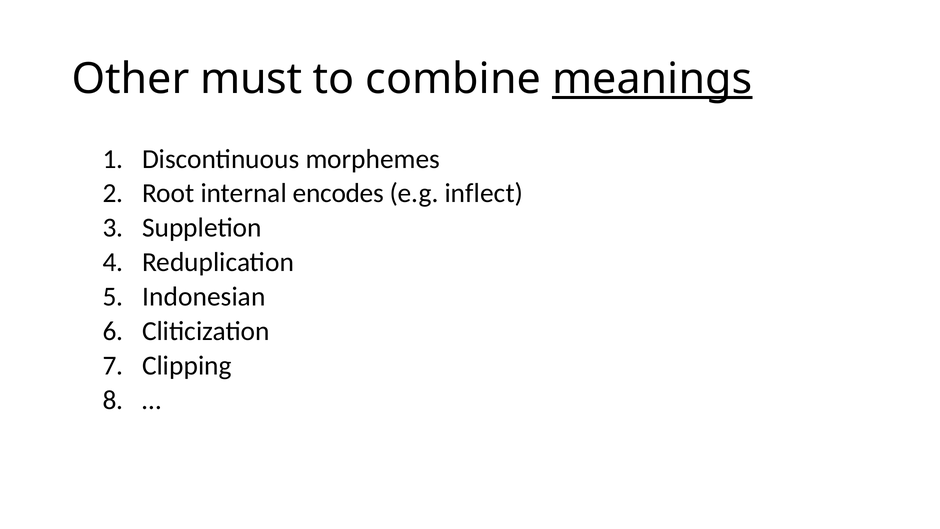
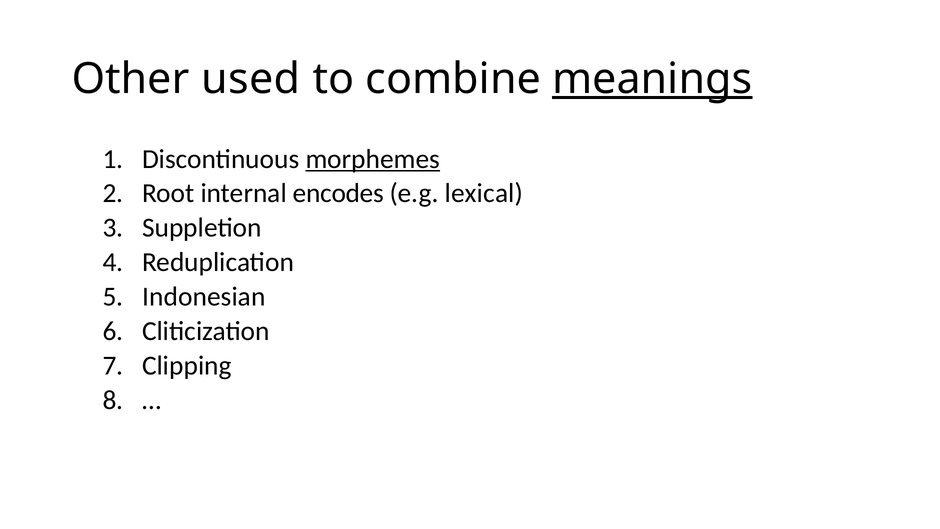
must: must -> used
morphemes underline: none -> present
inflect: inflect -> lexical
